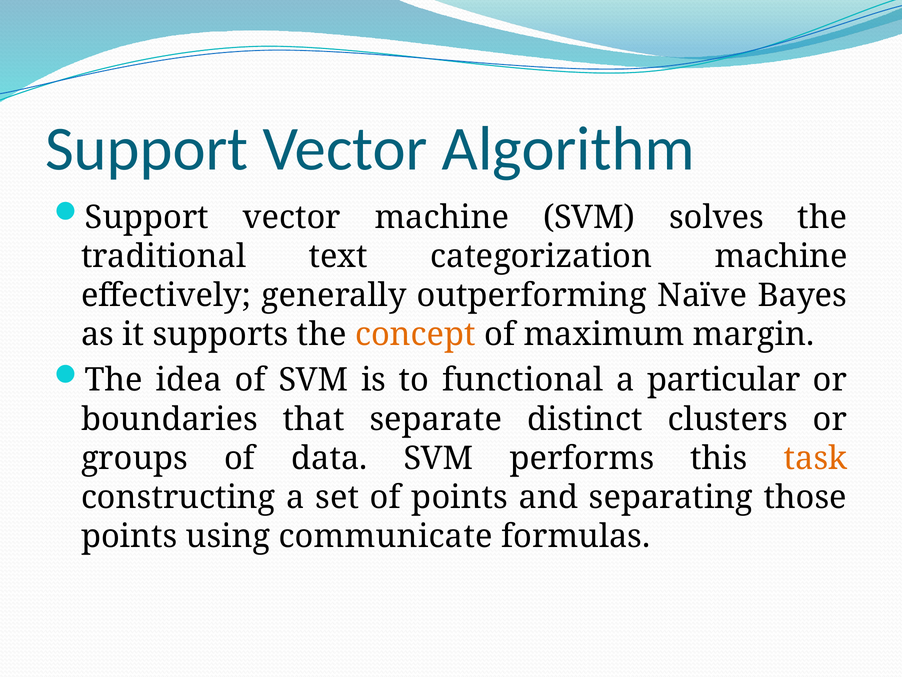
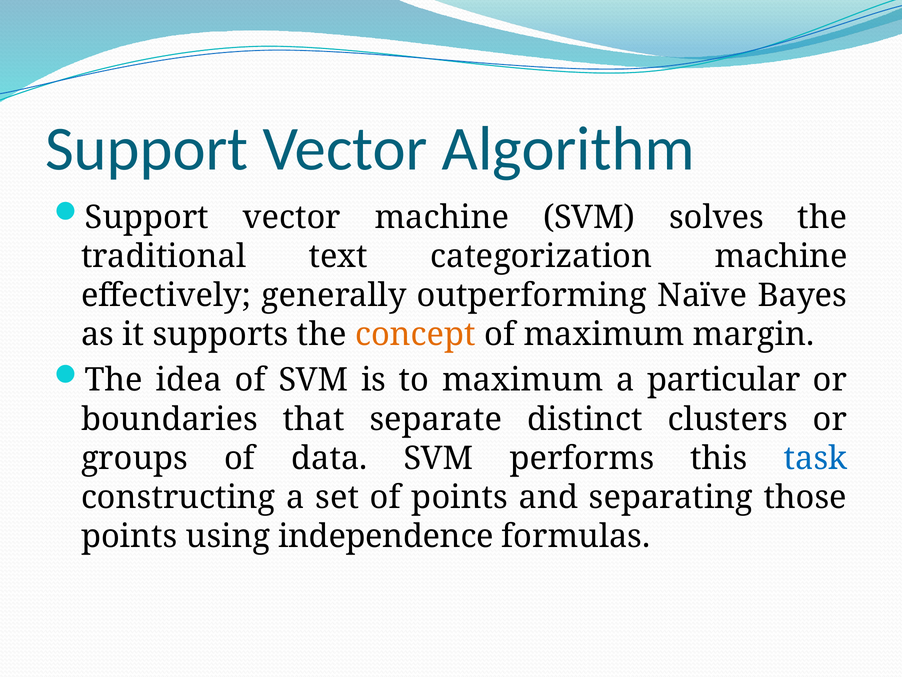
to functional: functional -> maximum
task colour: orange -> blue
communicate: communicate -> independence
